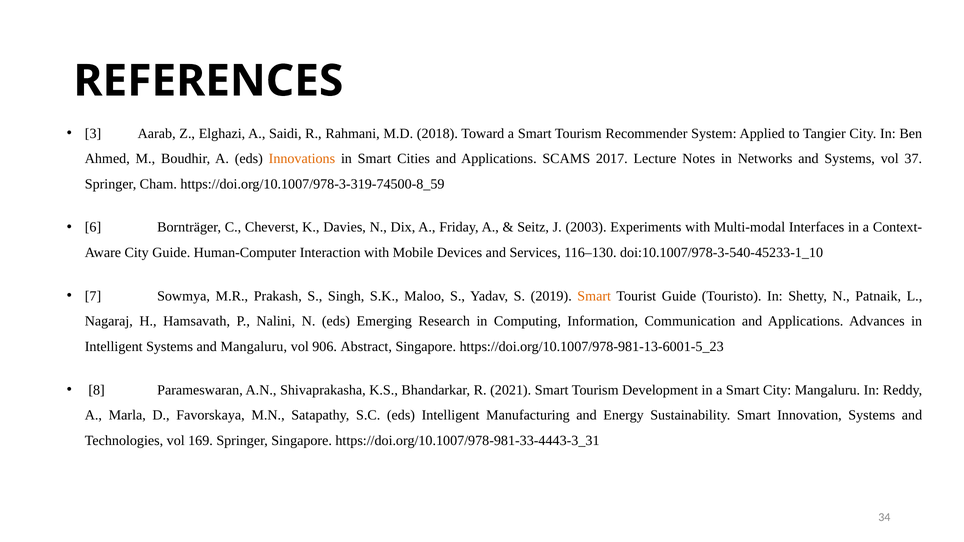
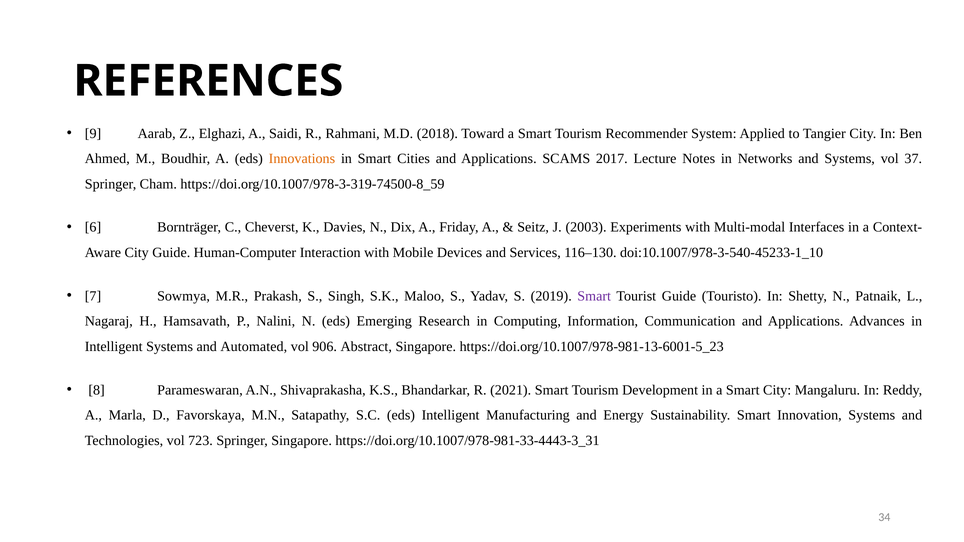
3: 3 -> 9
Smart at (594, 296) colour: orange -> purple
and Mangaluru: Mangaluru -> Automated
169: 169 -> 723
